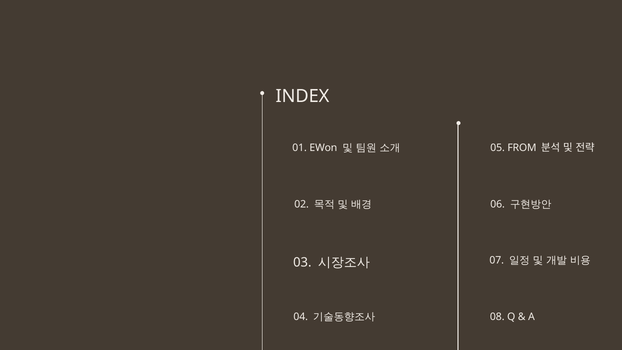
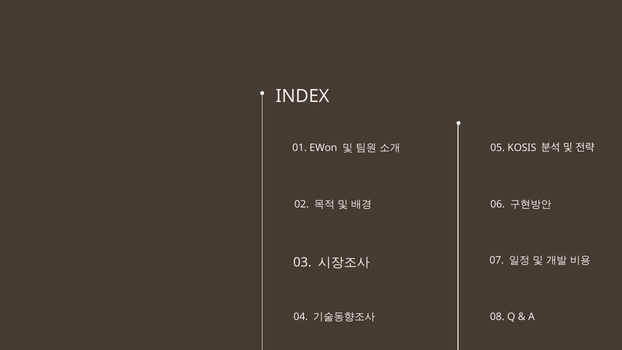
FROM: FROM -> KOSIS
